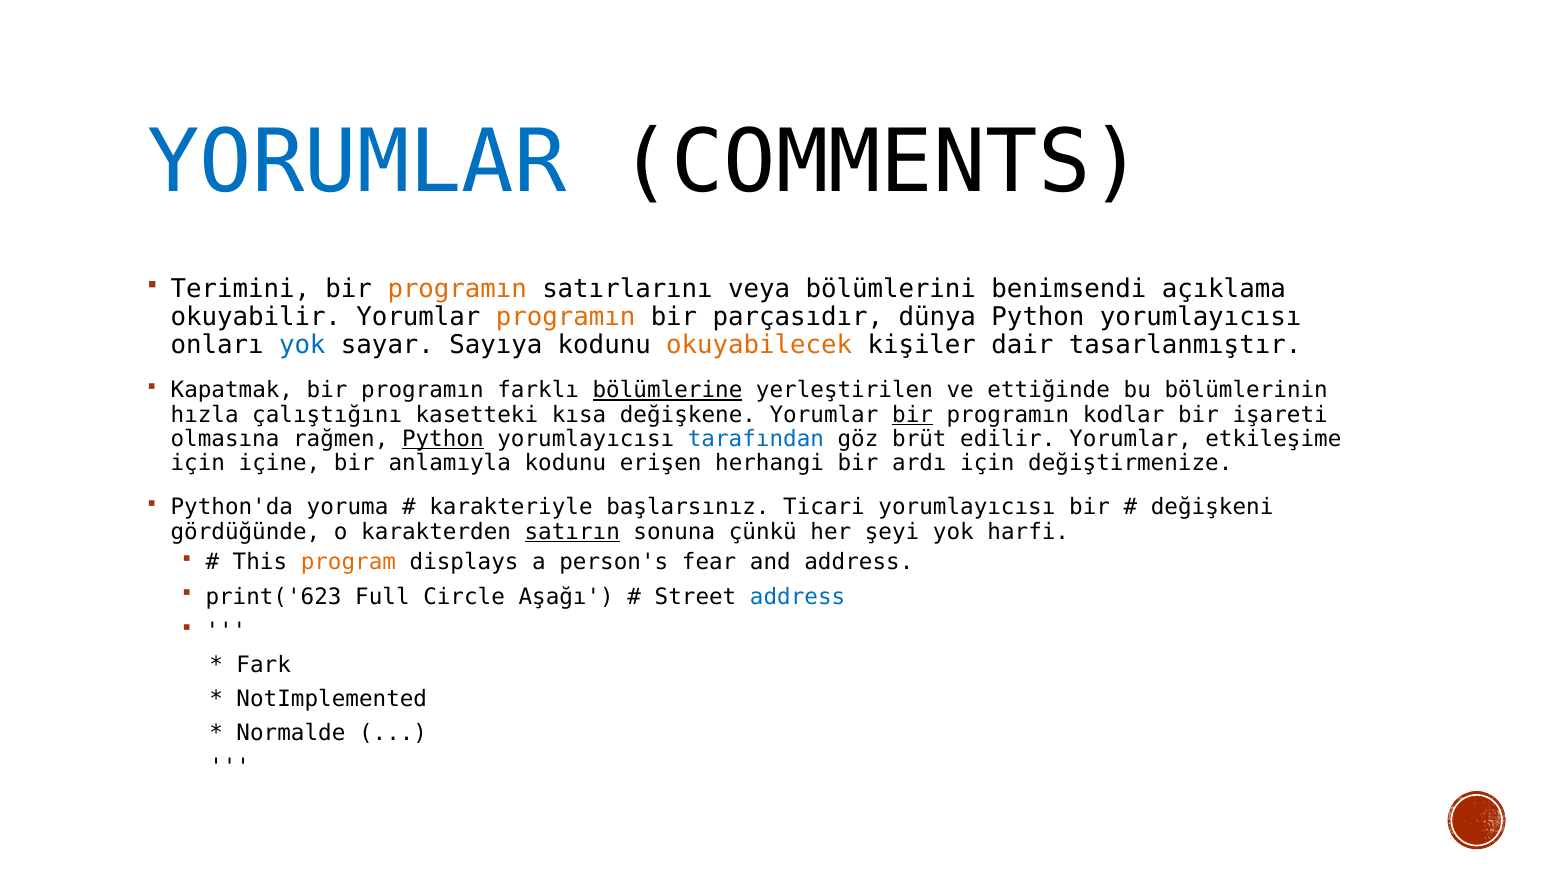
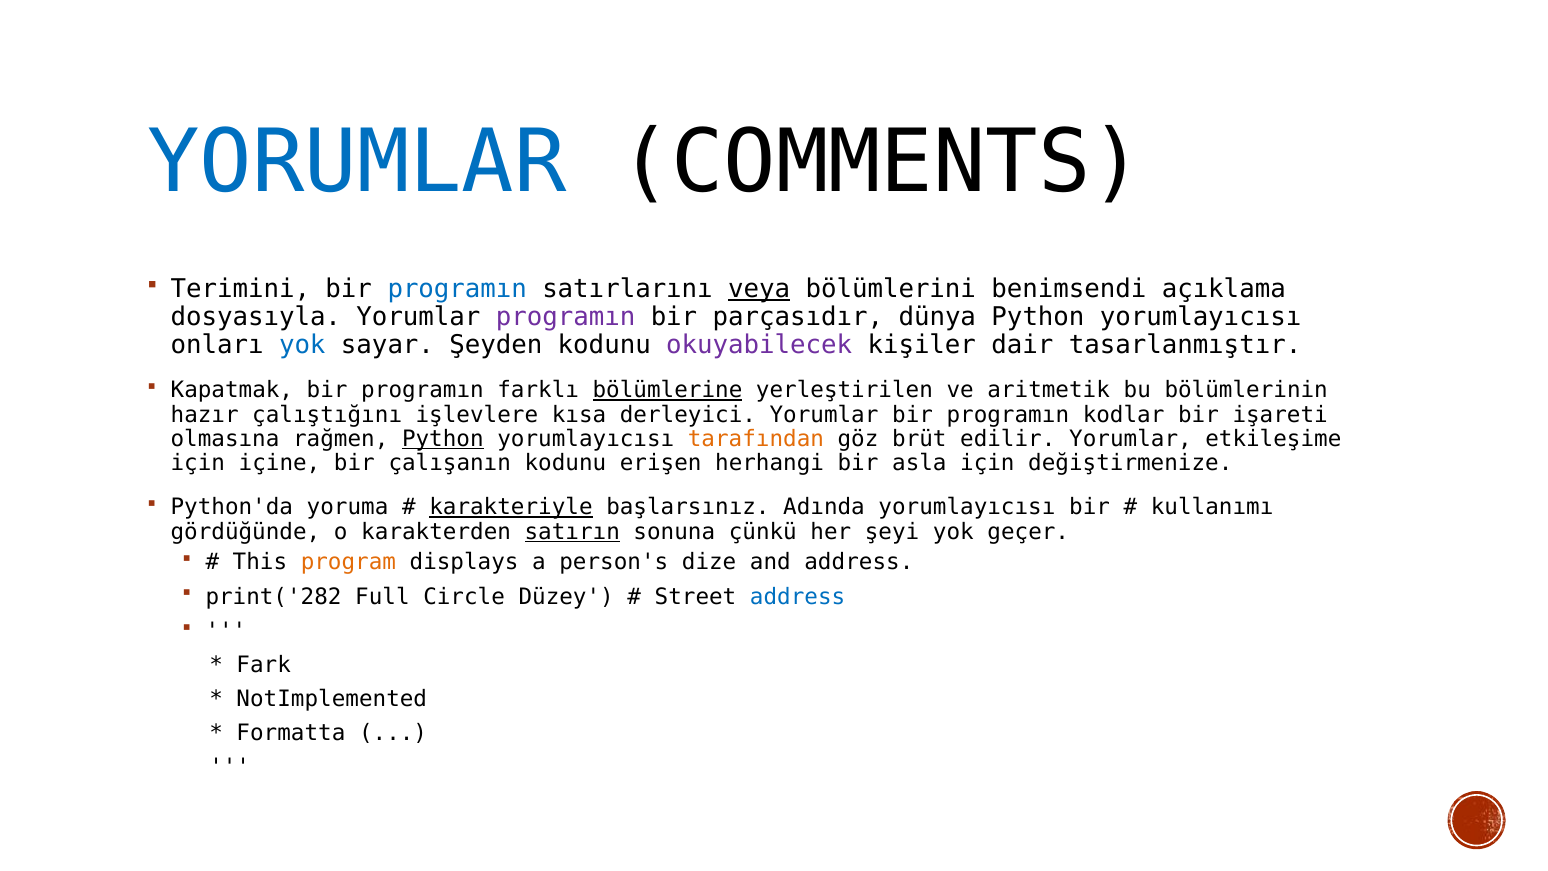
programın at (457, 289) colour: orange -> blue
veya underline: none -> present
okuyabilir: okuyabilir -> dosyasıyla
programın at (566, 317) colour: orange -> purple
Sayıya: Sayıya -> Şeyden
okuyabilecek colour: orange -> purple
ettiğinde: ettiğinde -> aritmetik
hızla: hızla -> hazır
kasetteki: kasetteki -> işlevlere
değişkene: değişkene -> derleyici
bir at (913, 414) underline: present -> none
tarafından colour: blue -> orange
anlamıyla: anlamıyla -> çalışanın
ardı: ardı -> asla
karakteriyle underline: none -> present
Ticari: Ticari -> Adında
değişkeni: değişkeni -> kullanımı
harfi: harfi -> geçer
fear: fear -> dize
print('623: print('623 -> print('282
Aşağı: Aşağı -> Düzey
Normalde: Normalde -> Formatta
